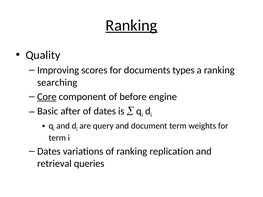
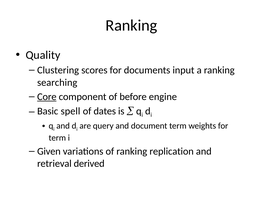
Ranking at (131, 25) underline: present -> none
Improving: Improving -> Clustering
types: types -> input
after: after -> spell
Dates at (49, 151): Dates -> Given
queries: queries -> derived
